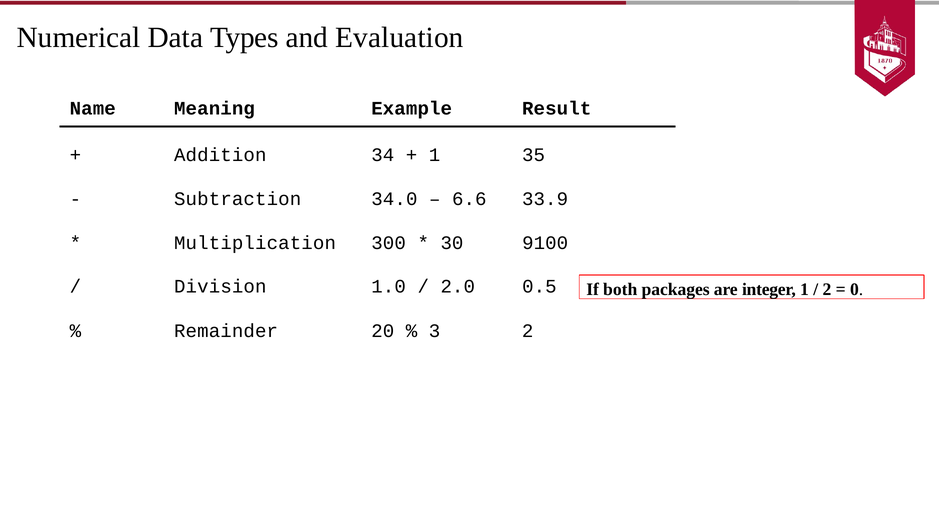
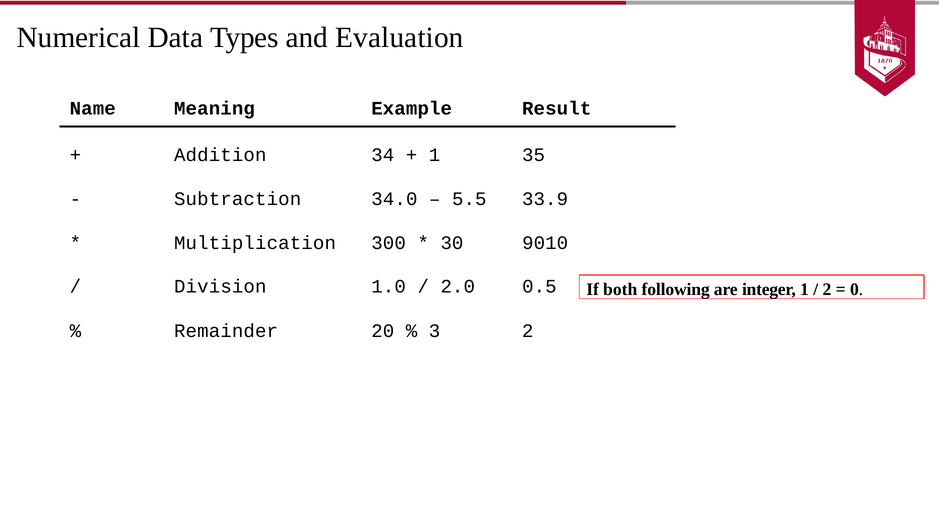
6.6: 6.6 -> 5.5
9100: 9100 -> 9010
packages: packages -> following
